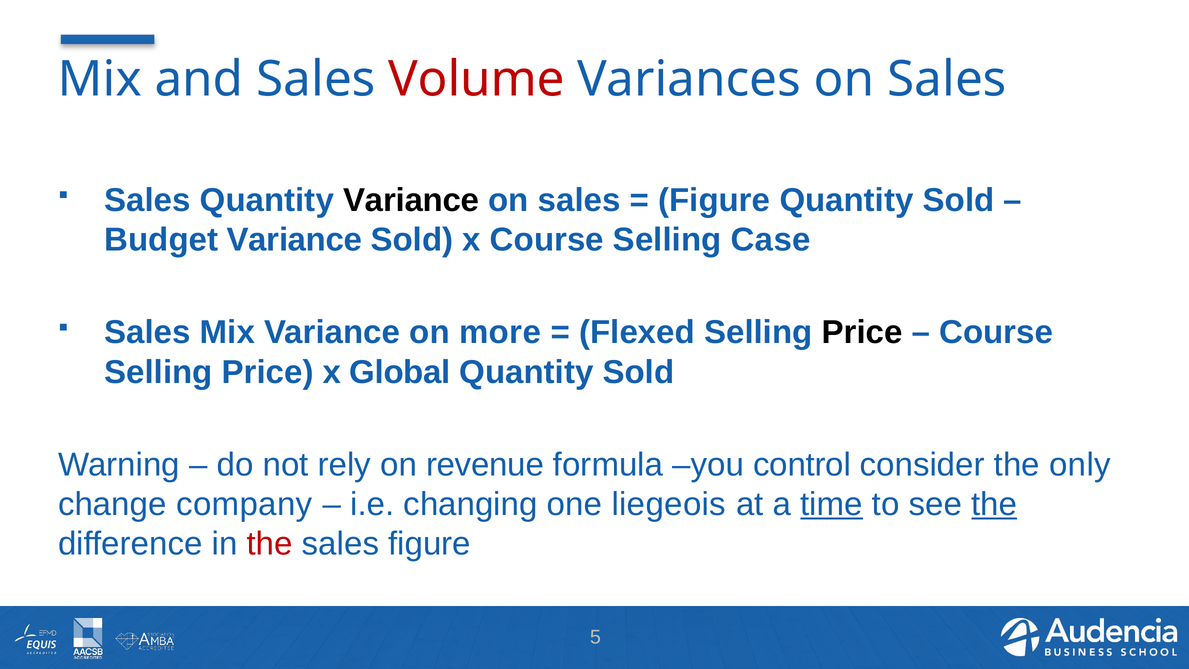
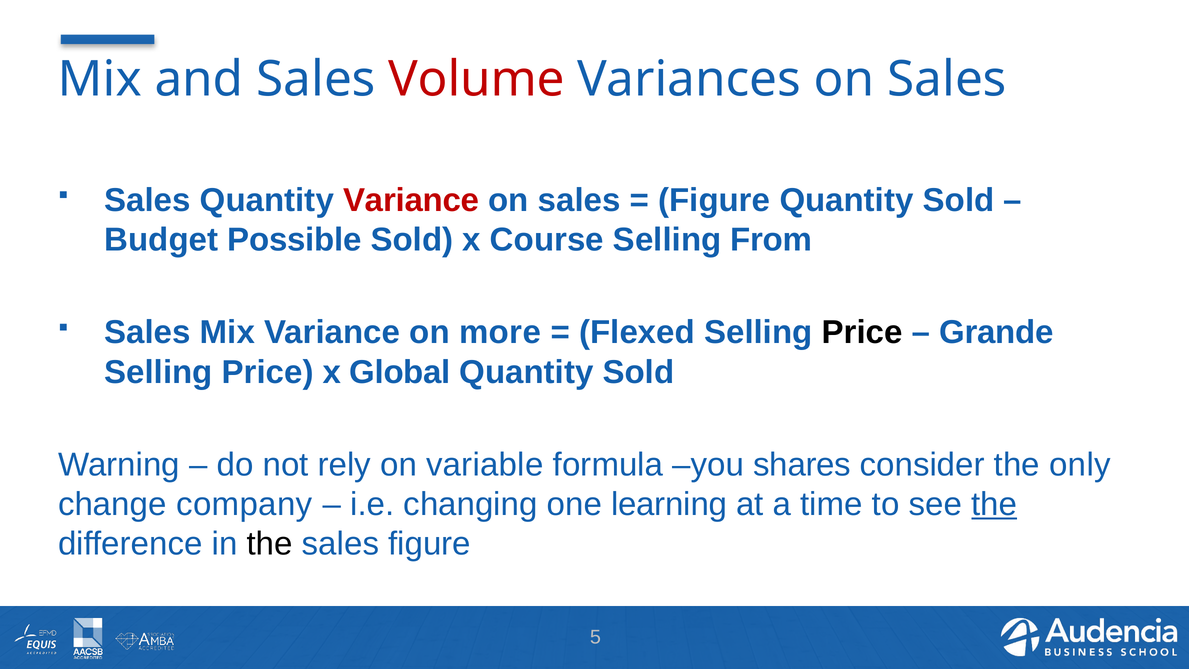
Variance at (411, 200) colour: black -> red
Budget Variance: Variance -> Possible
Case: Case -> From
Course at (996, 332): Course -> Grande
revenue: revenue -> variable
control: control -> shares
liegeois: liegeois -> learning
time underline: present -> none
the at (270, 544) colour: red -> black
